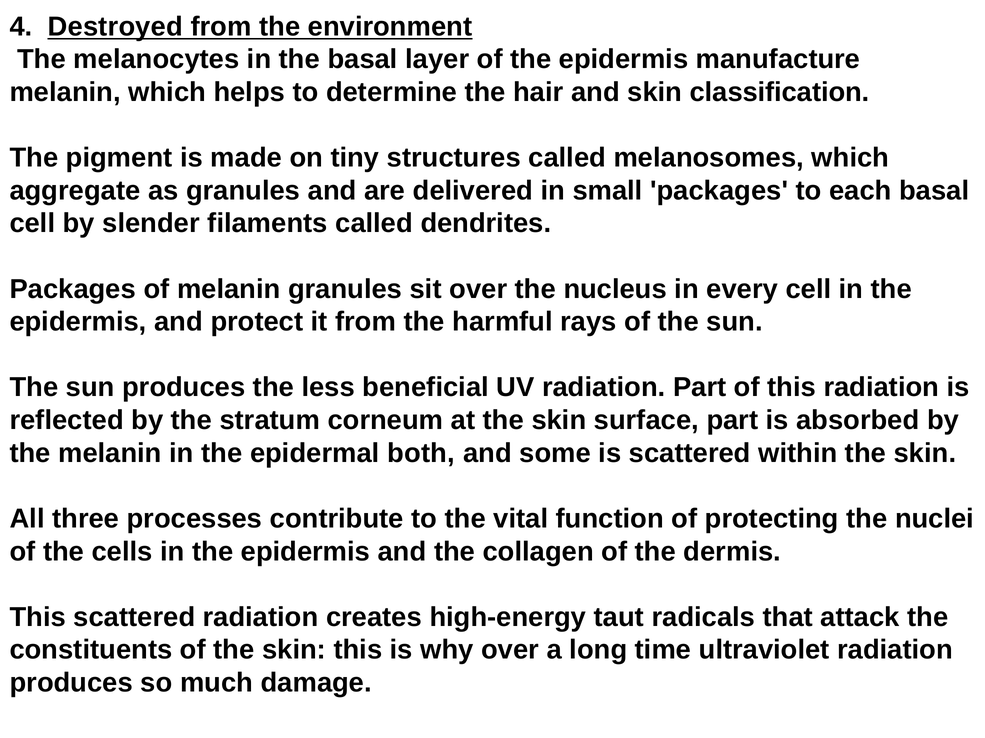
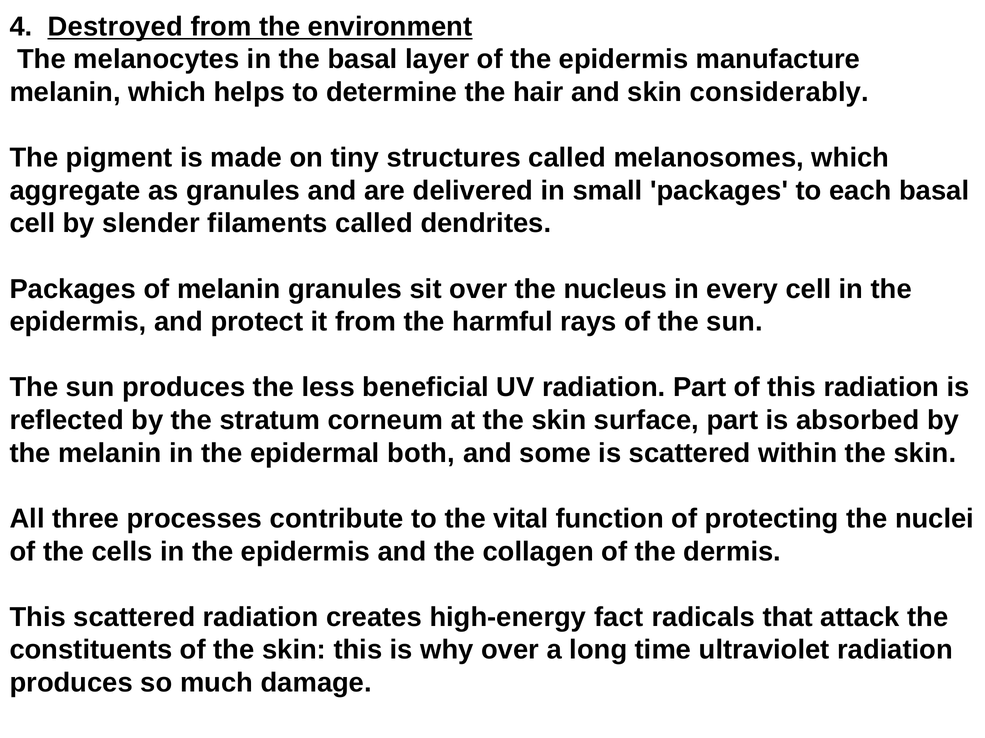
classification: classification -> considerably
taut: taut -> fact
